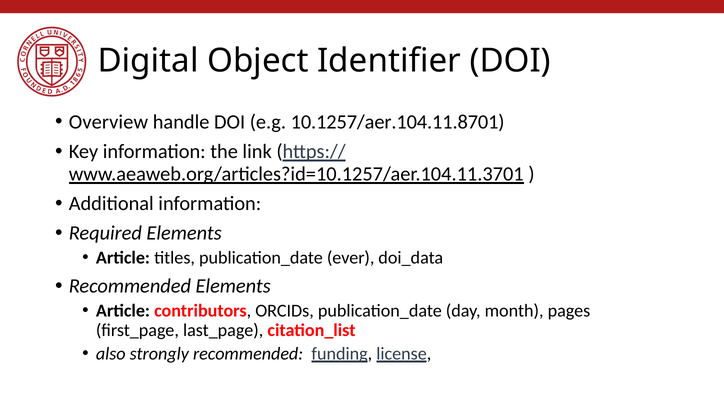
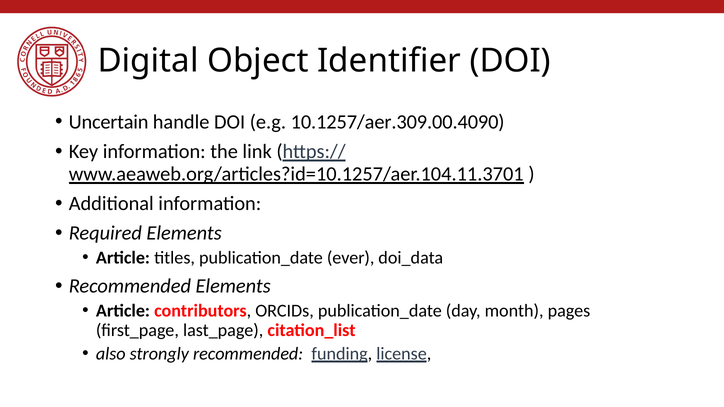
Overview: Overview -> Uncertain
10.1257/aer.104.11.8701: 10.1257/aer.104.11.8701 -> 10.1257/aer.309.00.4090
